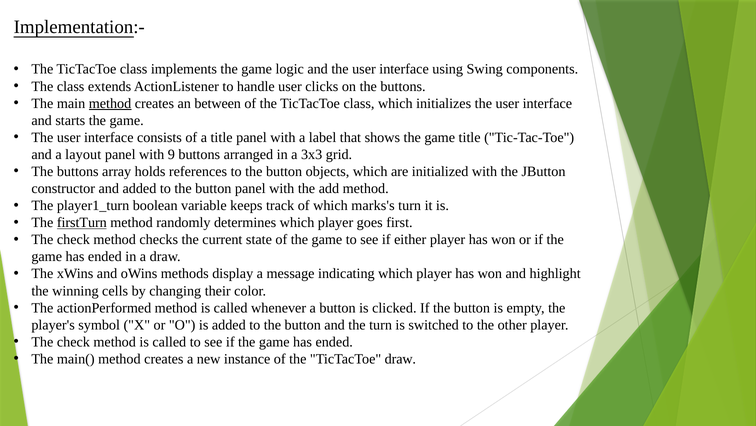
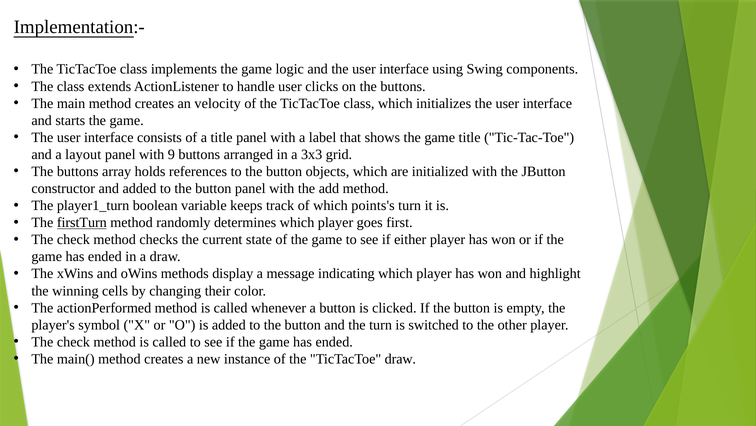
method at (110, 103) underline: present -> none
between: between -> velocity
marks's: marks's -> points's
